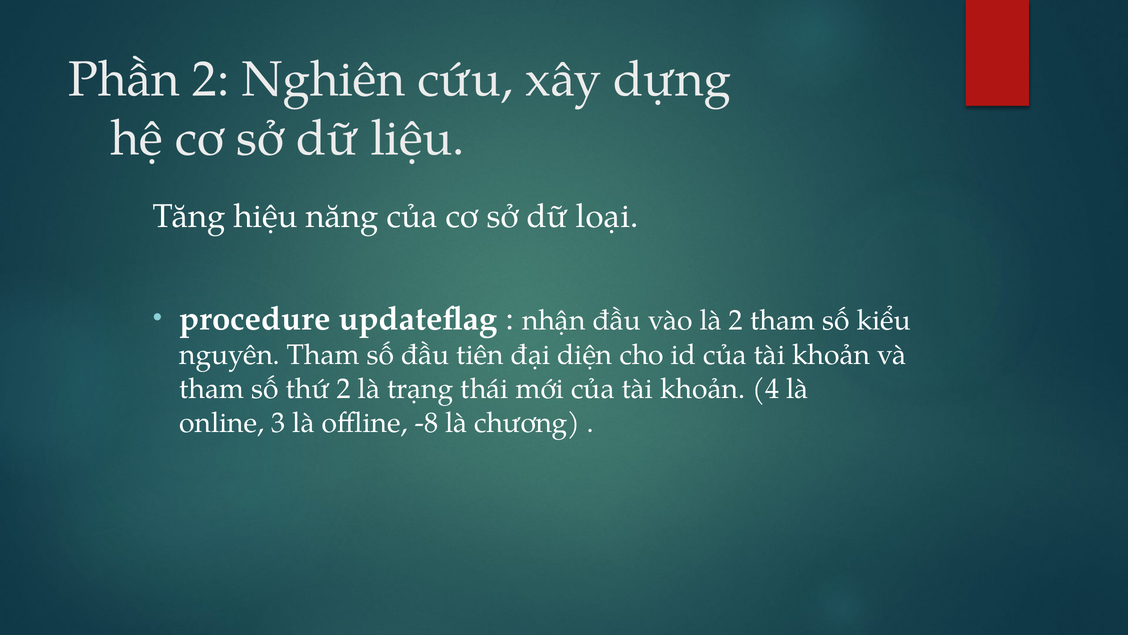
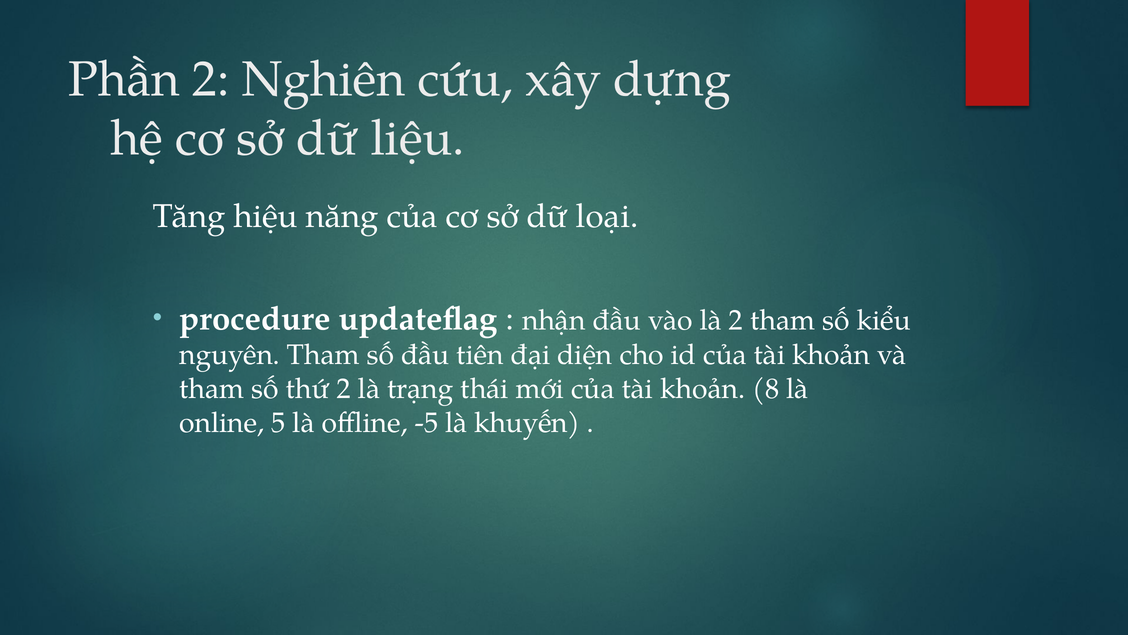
4: 4 -> 8
3: 3 -> 5
-8: -8 -> -5
chương: chương -> khuyến
